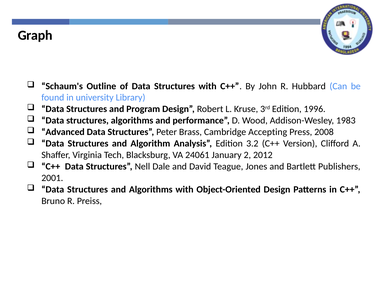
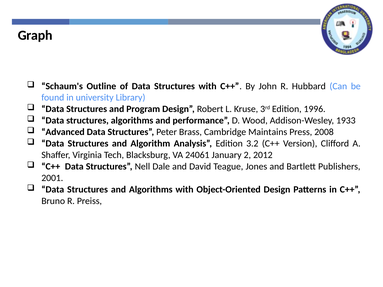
1983: 1983 -> 1933
Accepting: Accepting -> Maintains
